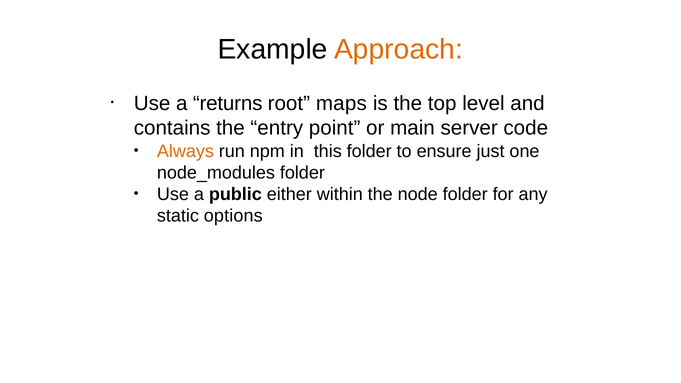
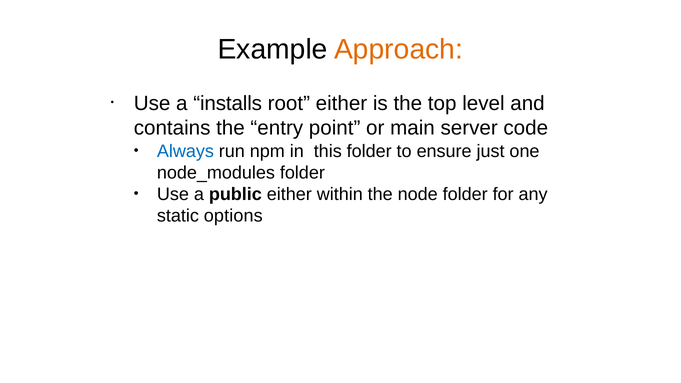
returns: returns -> installs
root maps: maps -> either
Always colour: orange -> blue
